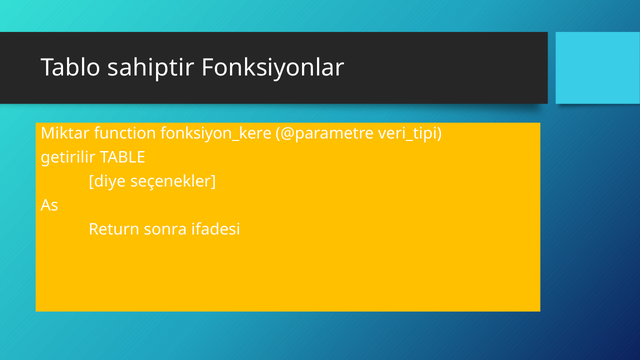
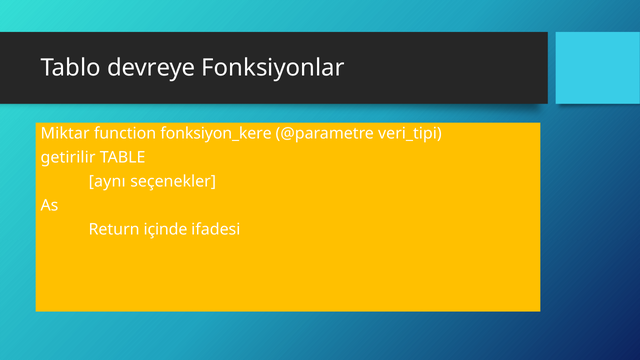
sahiptir: sahiptir -> devreye
diye: diye -> aynı
sonra: sonra -> içinde
